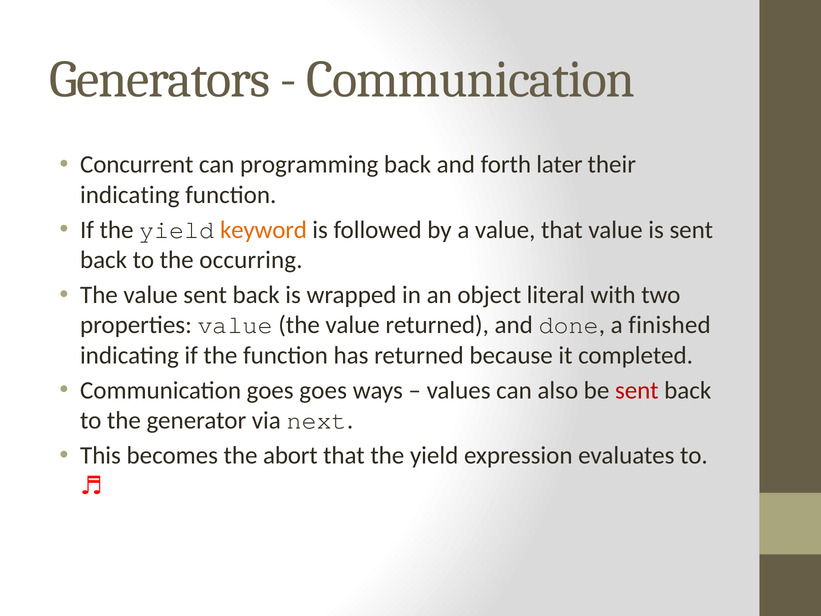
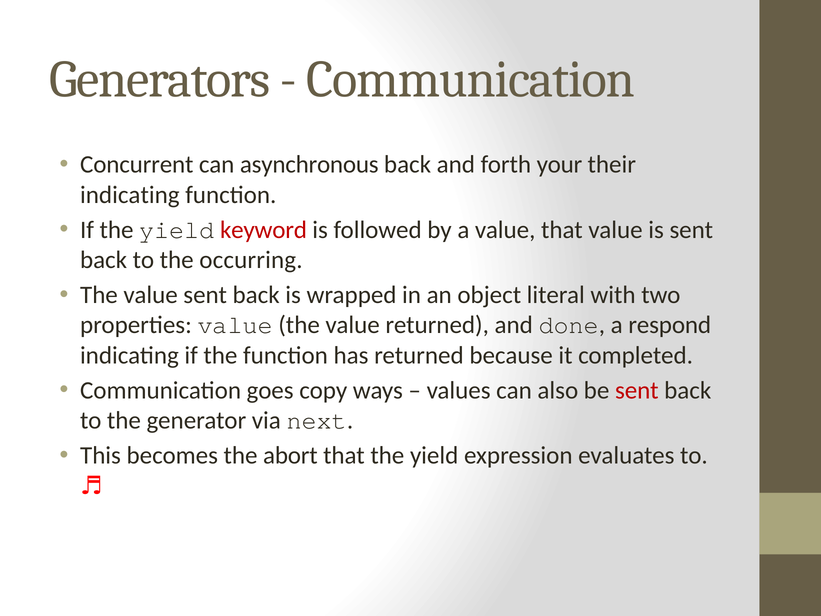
programming: programming -> asynchronous
later: later -> your
keyword colour: orange -> red
finished: finished -> respond
goes goes: goes -> copy
